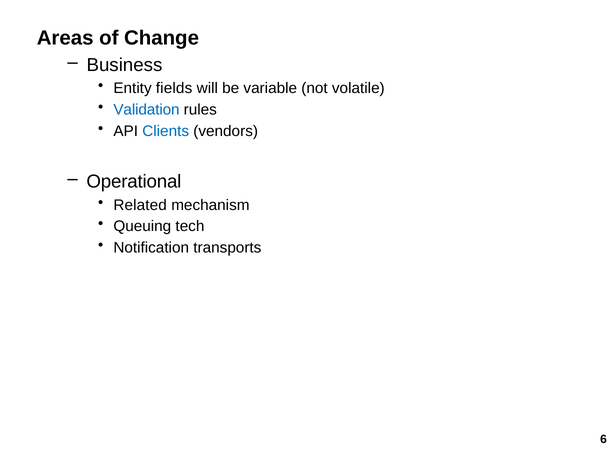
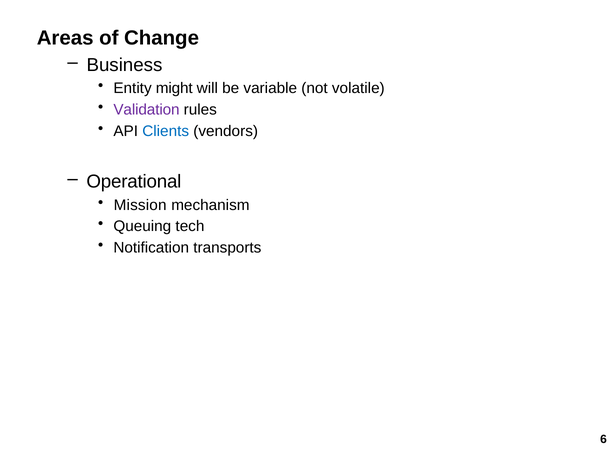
fields: fields -> might
Validation colour: blue -> purple
Related: Related -> Mission
